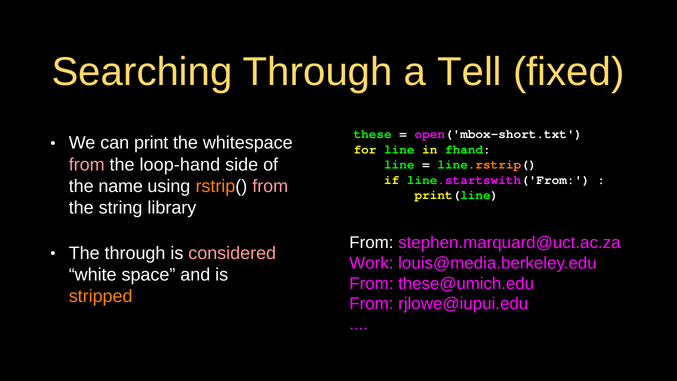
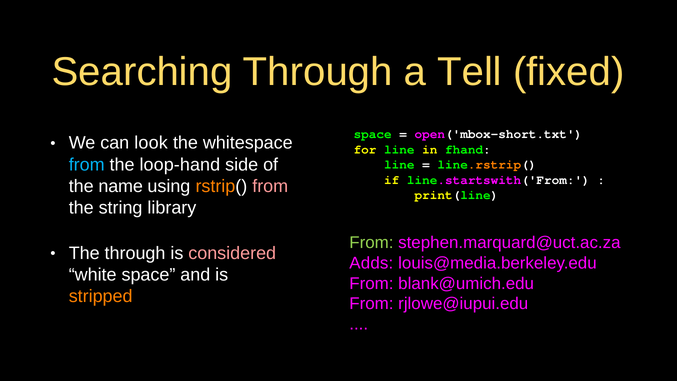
these at (373, 134): these -> space
print: print -> look
from at (87, 165) colour: pink -> light blue
From at (371, 243) colour: white -> light green
Work: Work -> Adds
these@umich.edu: these@umich.edu -> blank@umich.edu
